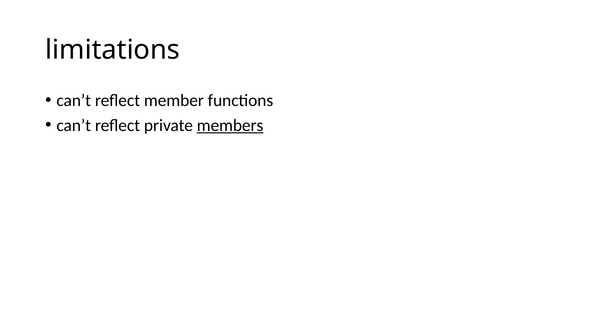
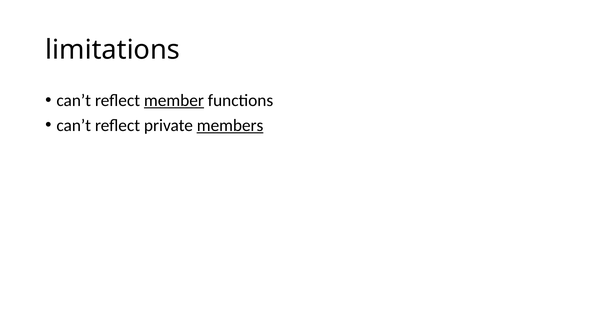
member underline: none -> present
